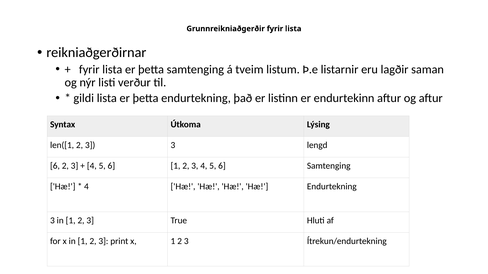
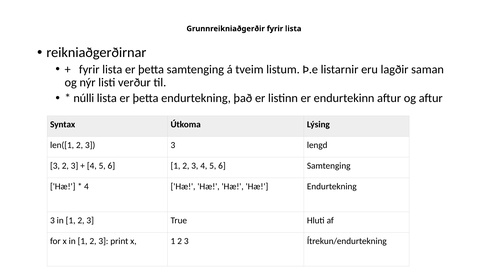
gildi: gildi -> núlli
6 at (55, 166): 6 -> 3
